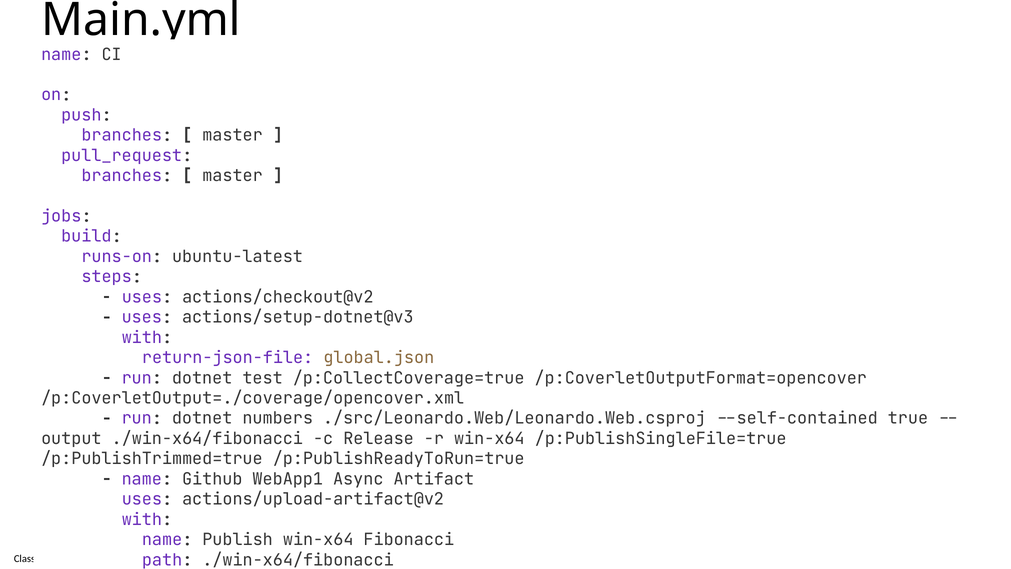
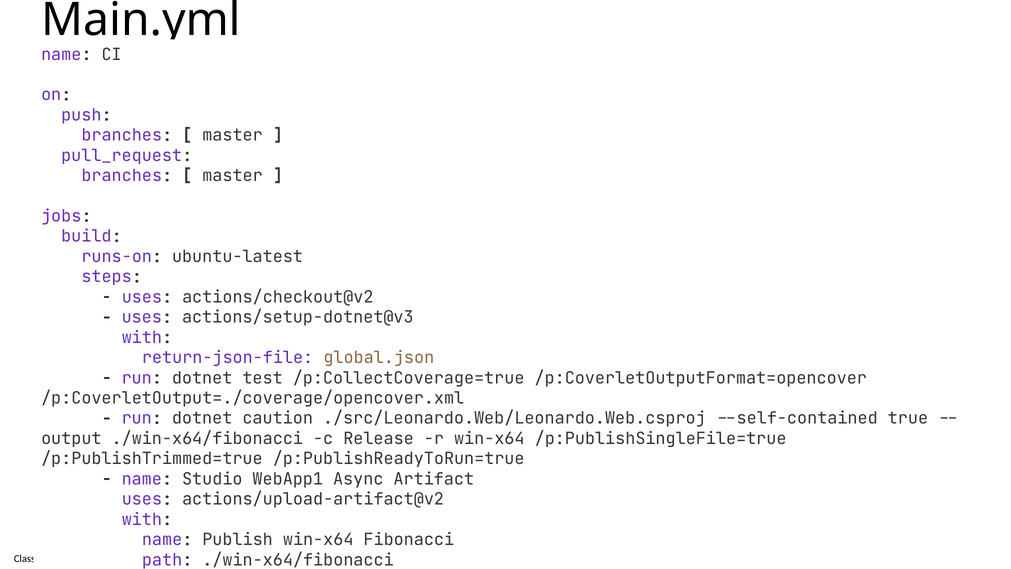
numbers: numbers -> caution
Github: Github -> Studio
